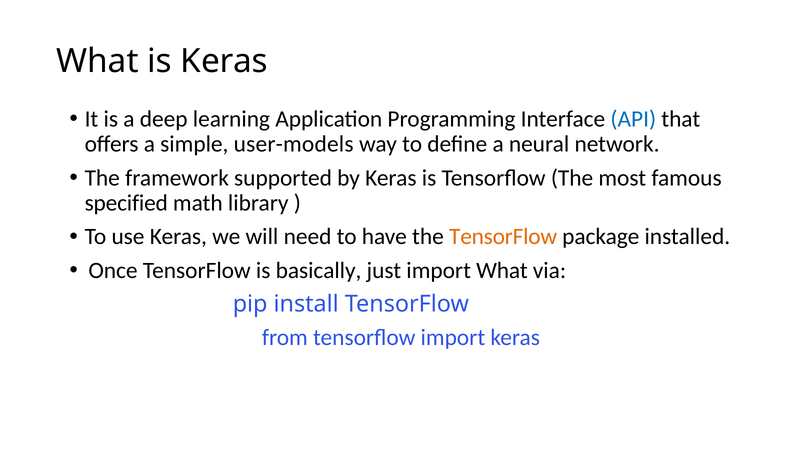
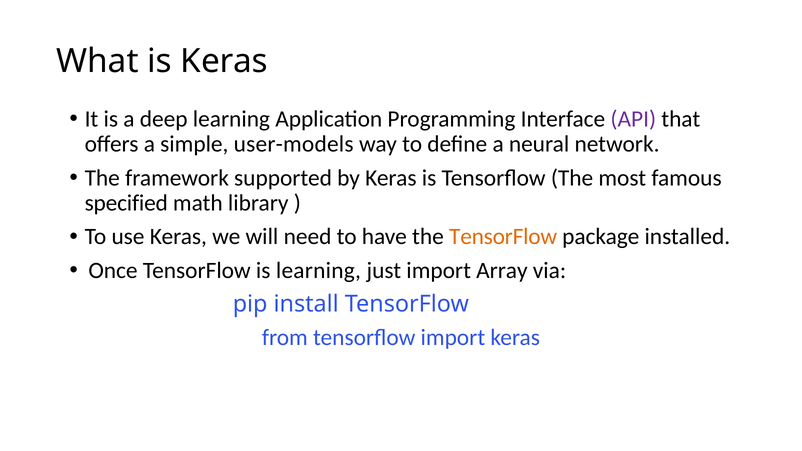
API colour: blue -> purple
is basically: basically -> learning
import What: What -> Array
